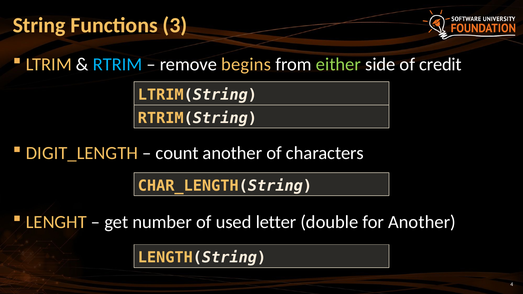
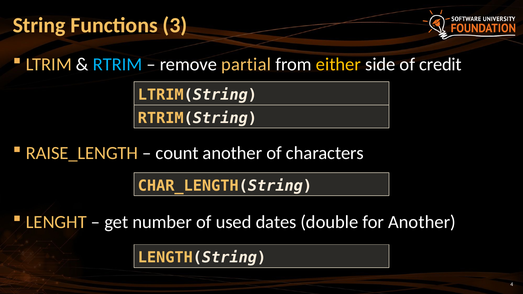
begins: begins -> partial
either colour: light green -> yellow
DIGIT_LENGTH: DIGIT_LENGTH -> RAISE_LENGTH
letter: letter -> dates
